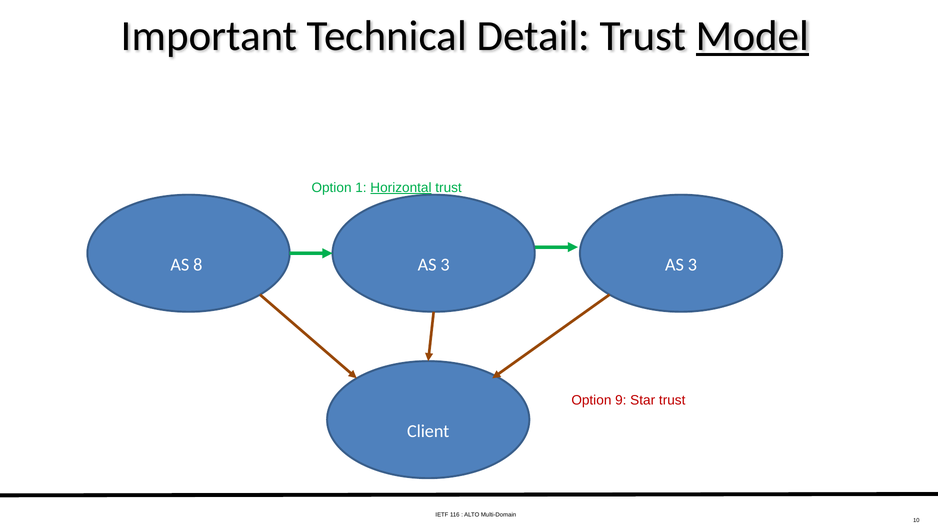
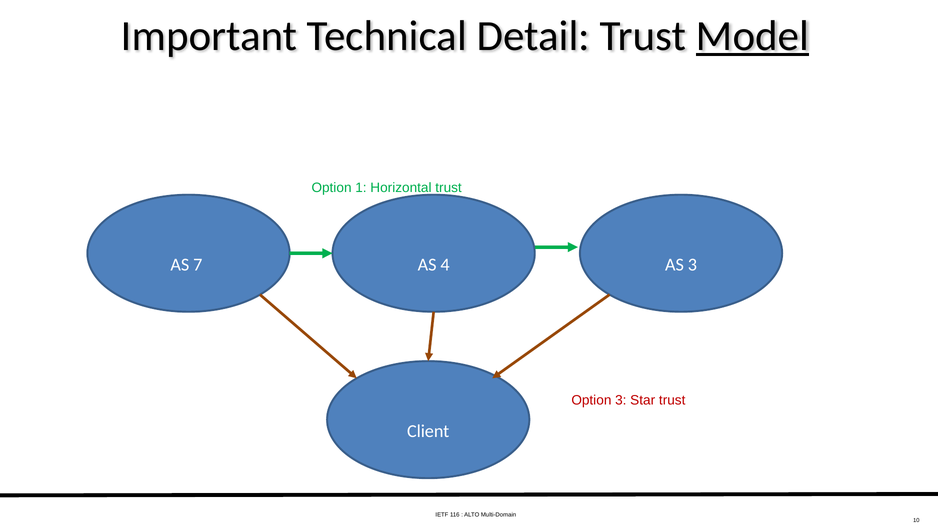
Horizontal underline: present -> none
8: 8 -> 7
3 at (445, 265): 3 -> 4
Option 9: 9 -> 3
